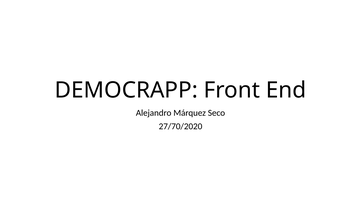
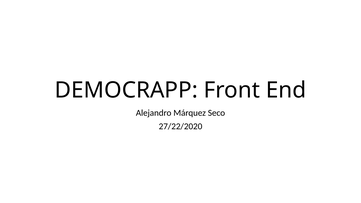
27/70/2020: 27/70/2020 -> 27/22/2020
